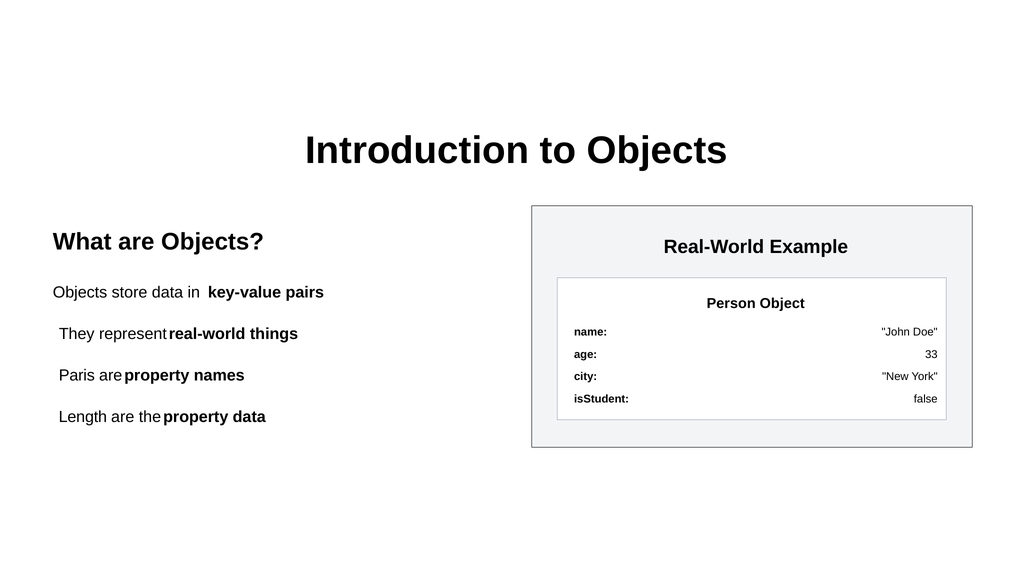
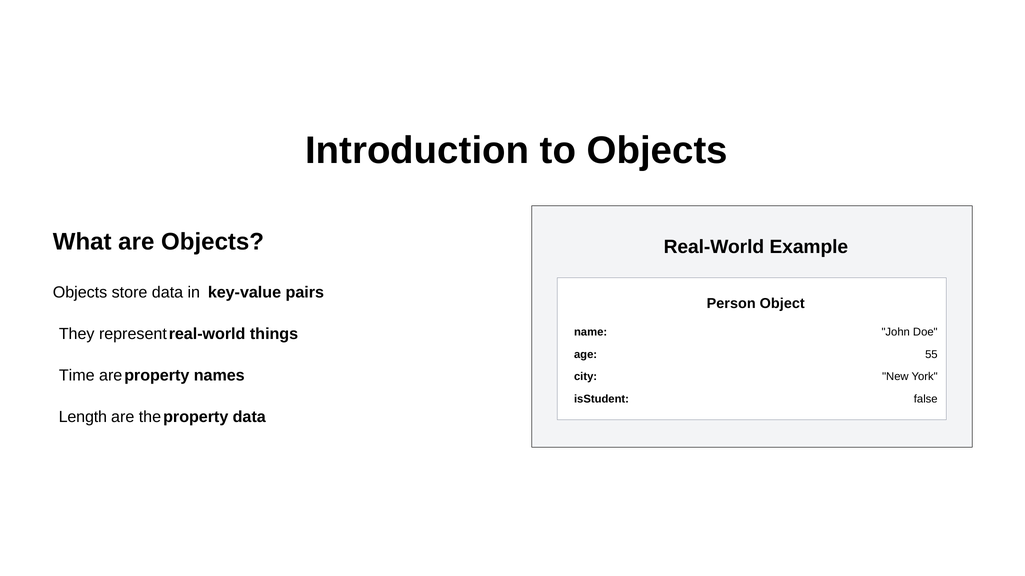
33: 33 -> 55
Paris: Paris -> Time
